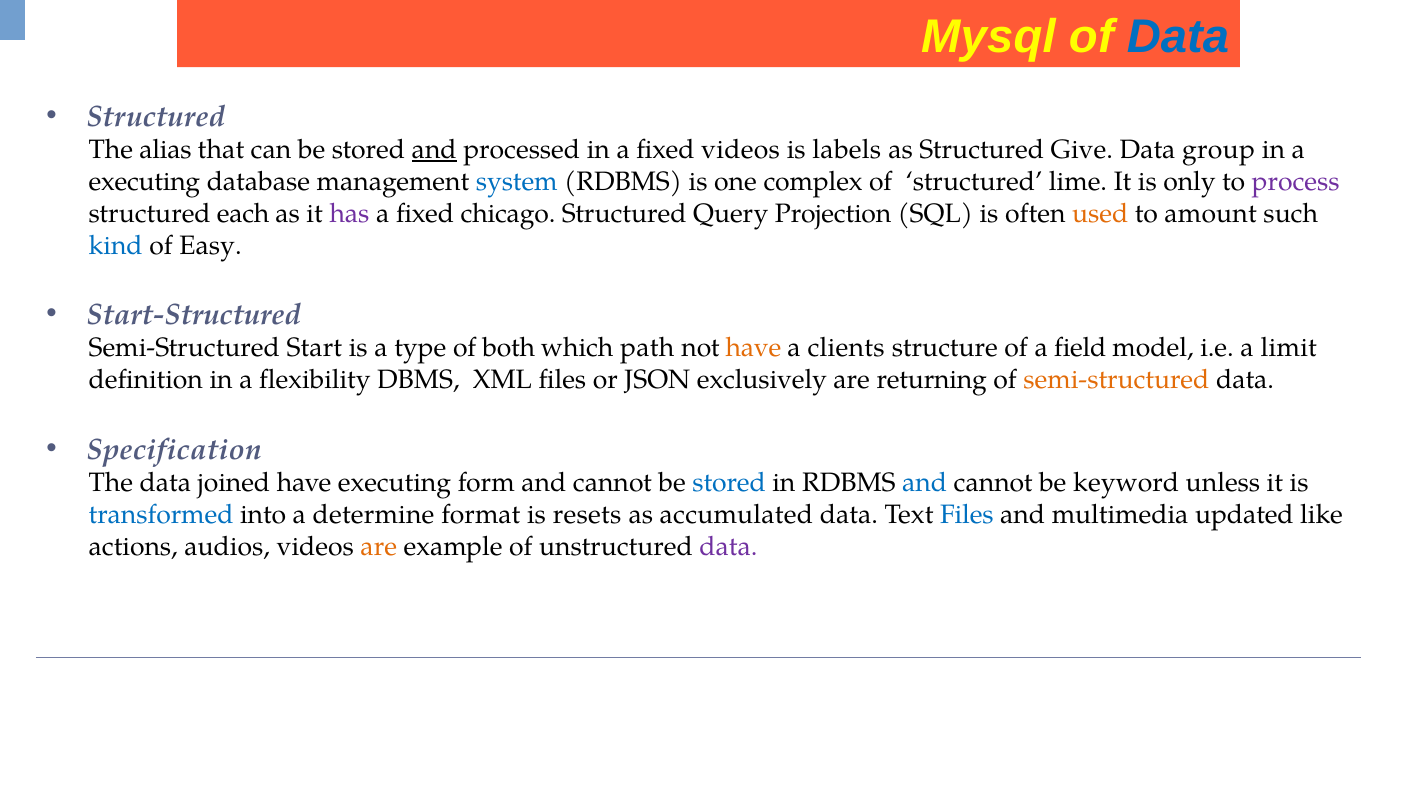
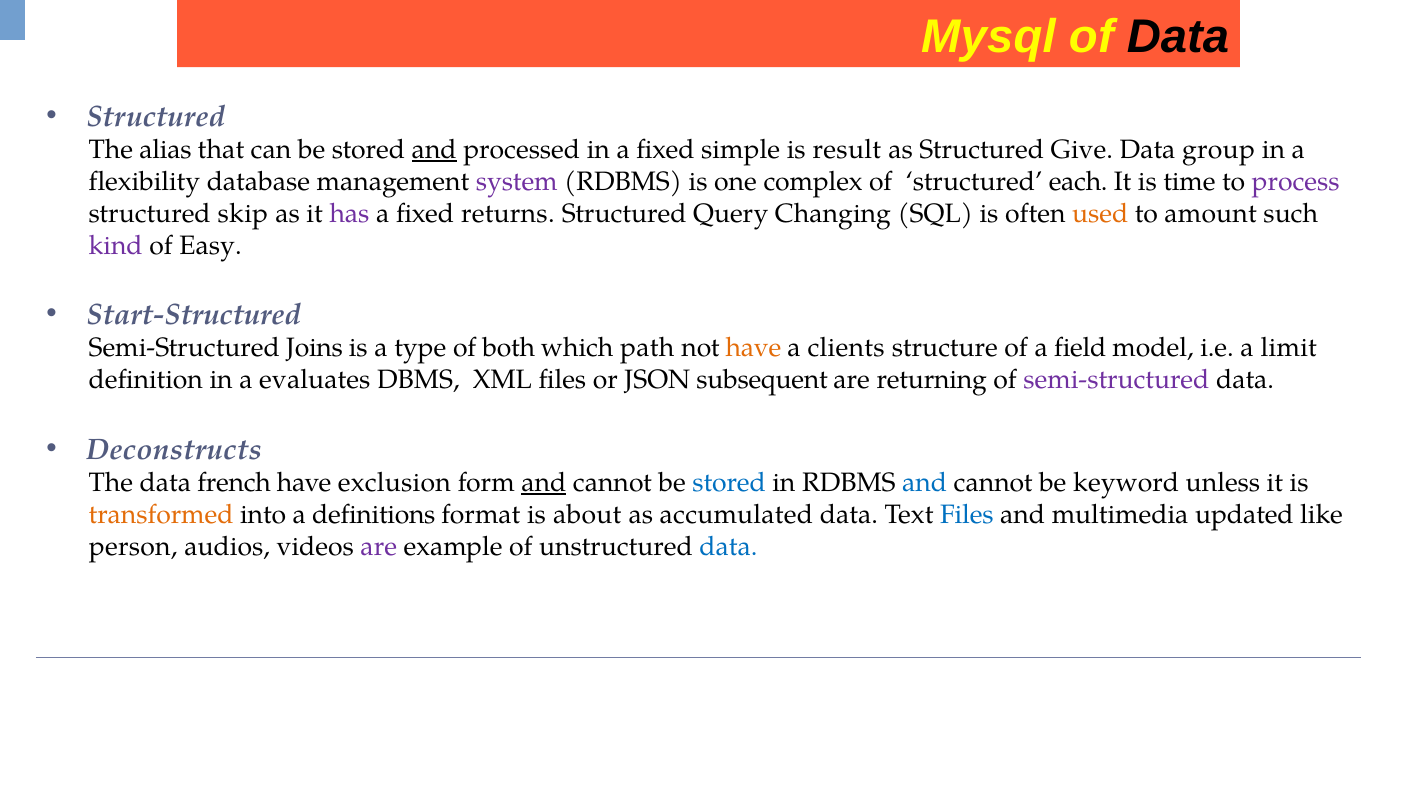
Data at (1178, 37) colour: blue -> black
fixed videos: videos -> simple
labels: labels -> result
executing at (144, 182): executing -> flexibility
system colour: blue -> purple
lime: lime -> each
only: only -> time
each: each -> skip
chicago: chicago -> returns
Projection: Projection -> Changing
kind colour: blue -> purple
Start: Start -> Joins
flexibility: flexibility -> evaluates
exclusively: exclusively -> subsequent
semi-structured at (1116, 380) colour: orange -> purple
Specification: Specification -> Deconstructs
joined: joined -> french
have executing: executing -> exclusion
and at (544, 483) underline: none -> present
transformed colour: blue -> orange
determine: determine -> definitions
resets: resets -> about
actions: actions -> person
are at (379, 547) colour: orange -> purple
data at (728, 547) colour: purple -> blue
